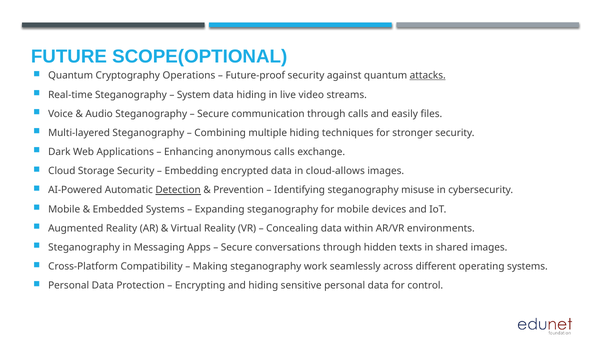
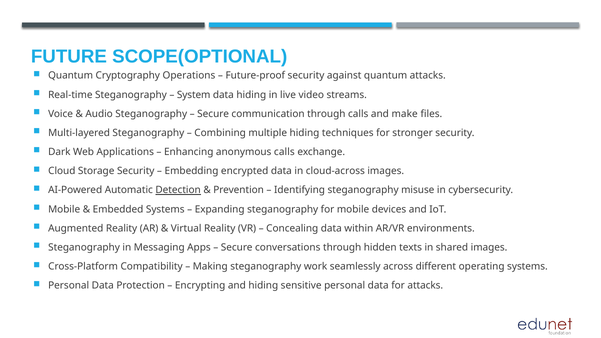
attacks at (428, 76) underline: present -> none
easily: easily -> make
cloud-allows: cloud-allows -> cloud-across
for control: control -> attacks
